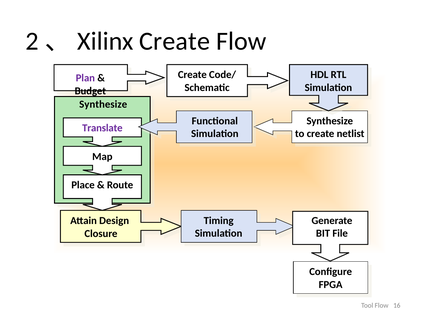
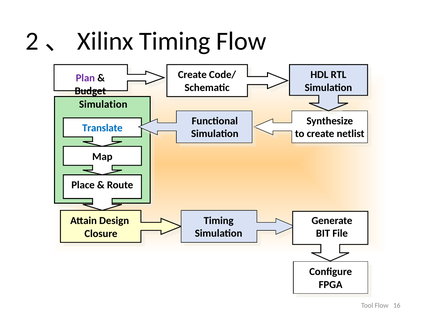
2、Xilinx Create: Create -> Timing
Synthesize at (103, 104): Synthesize -> Simulation
Translate colour: purple -> blue
